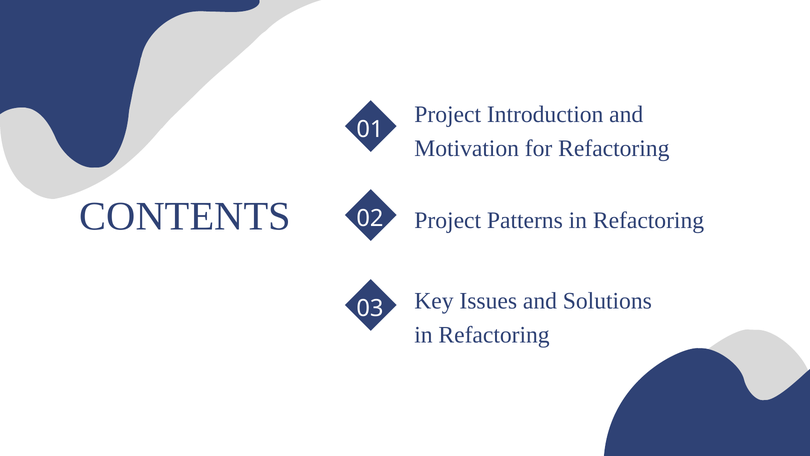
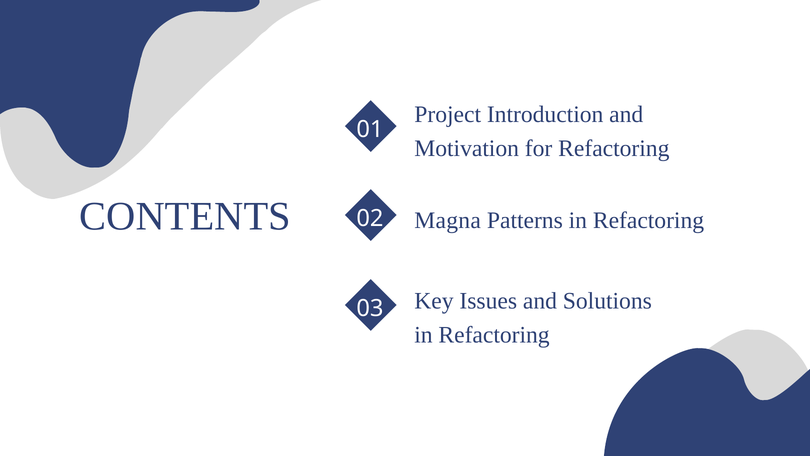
Project at (448, 220): Project -> Magna
